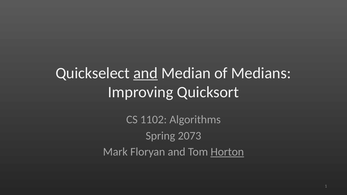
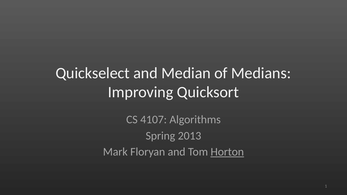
and at (146, 73) underline: present -> none
1102: 1102 -> 4107
2073: 2073 -> 2013
